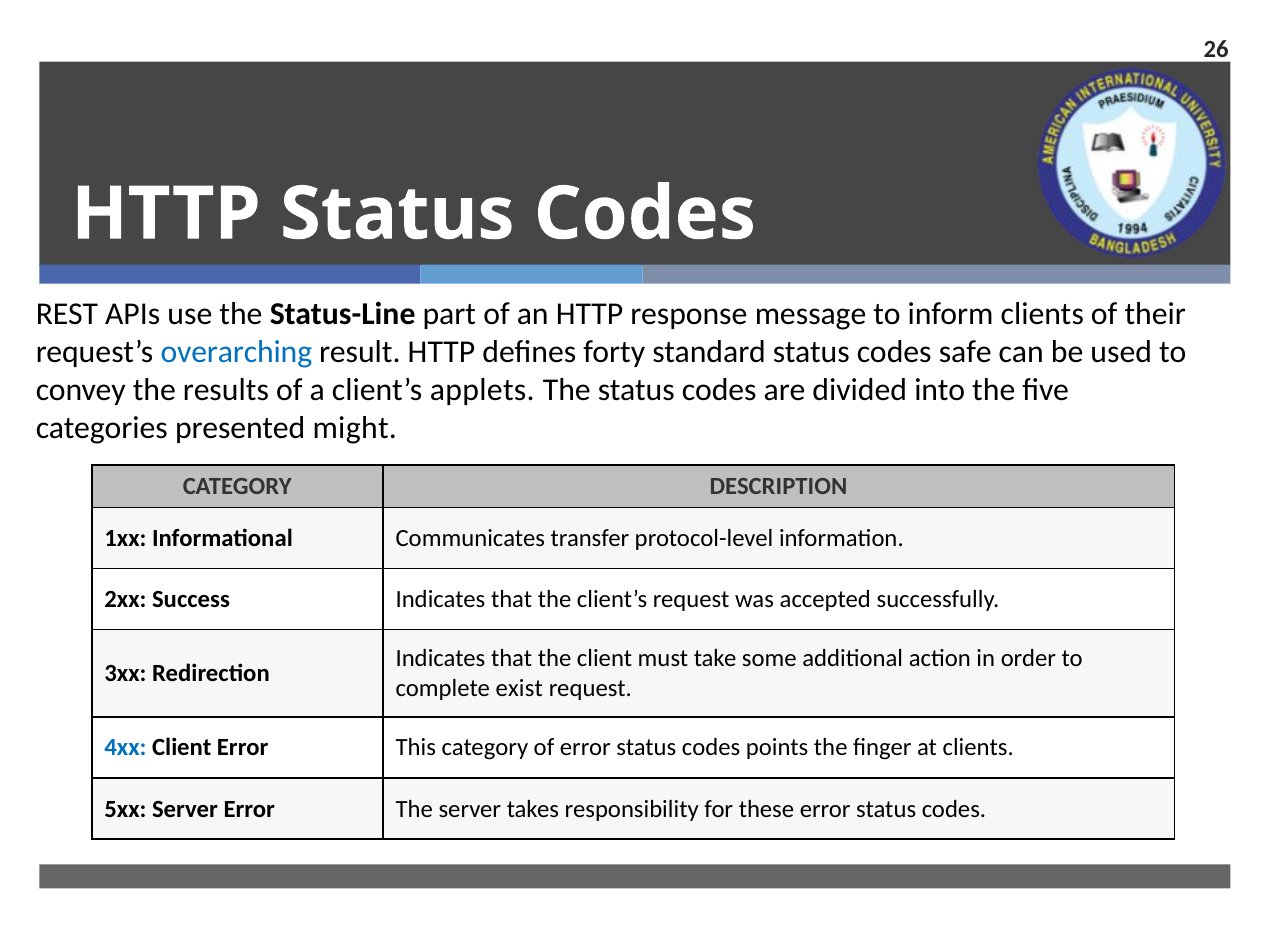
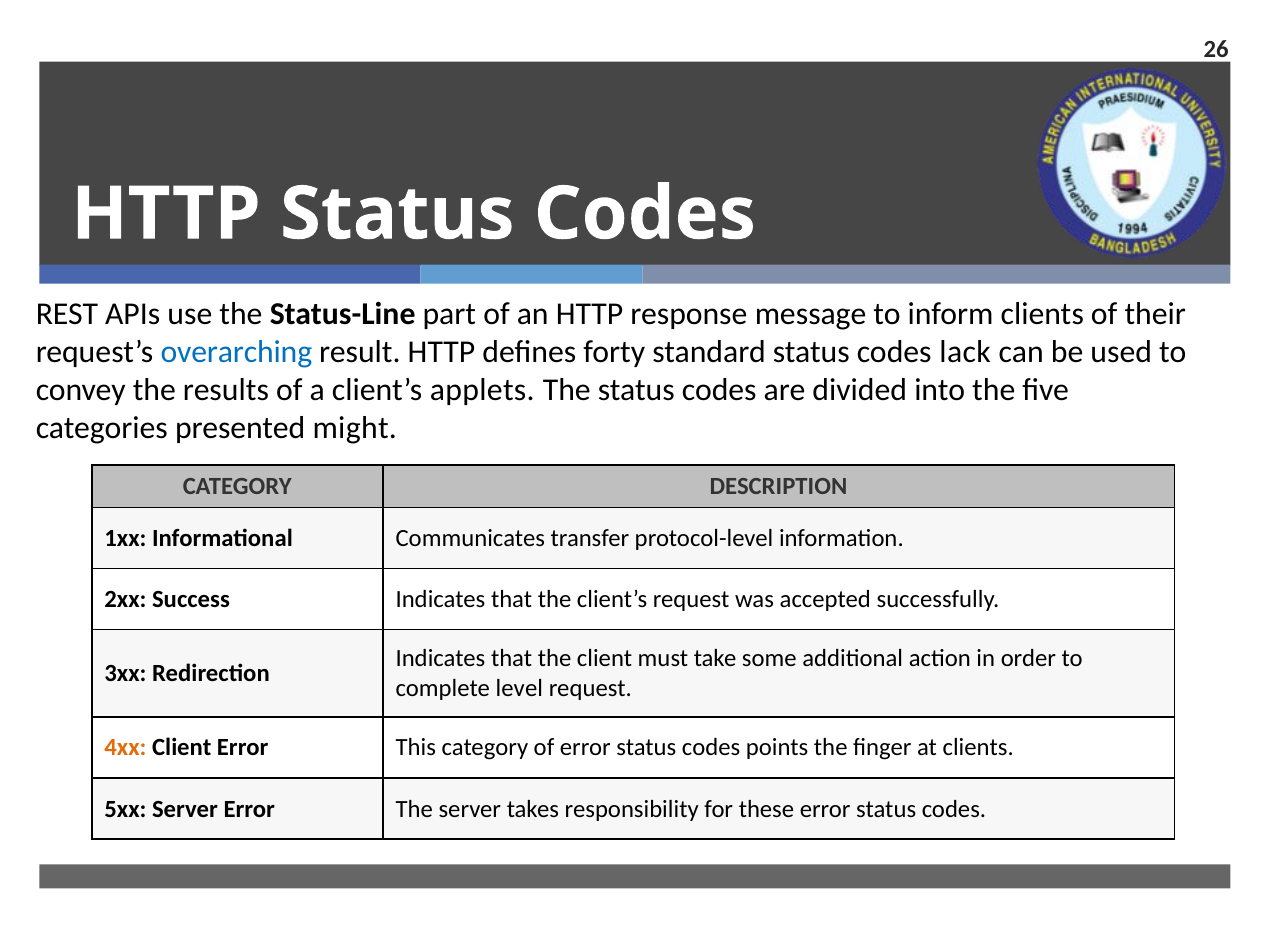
safe: safe -> lack
exist: exist -> level
4xx colour: blue -> orange
